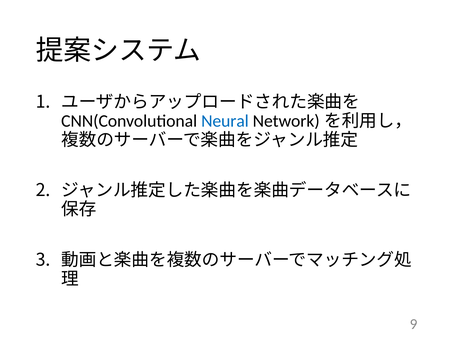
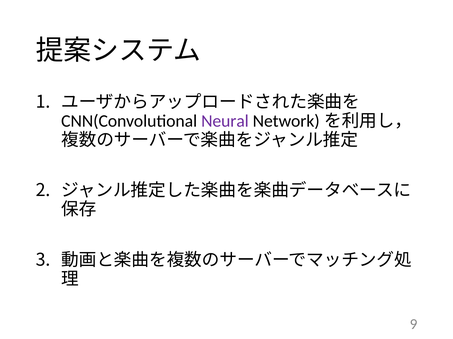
Neural colour: blue -> purple
